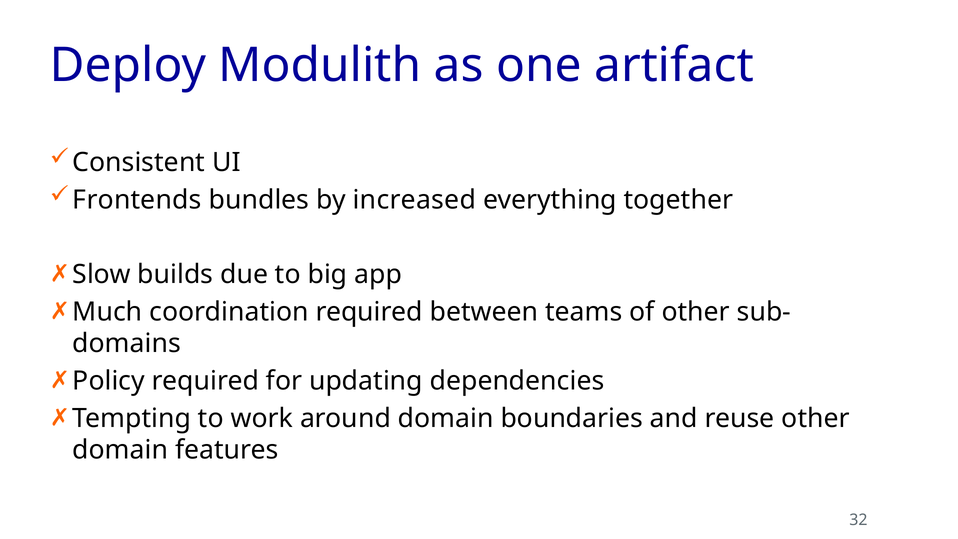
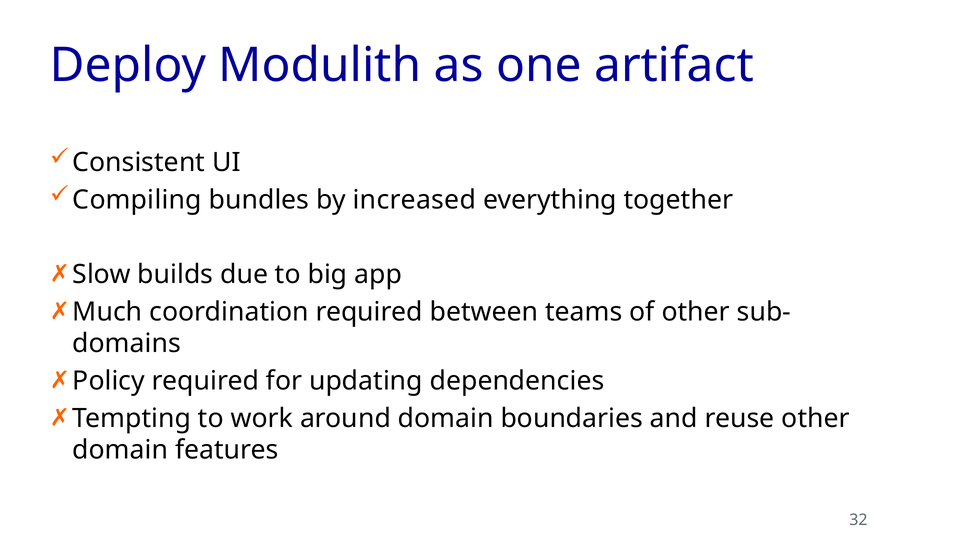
Frontends: Frontends -> Compiling
